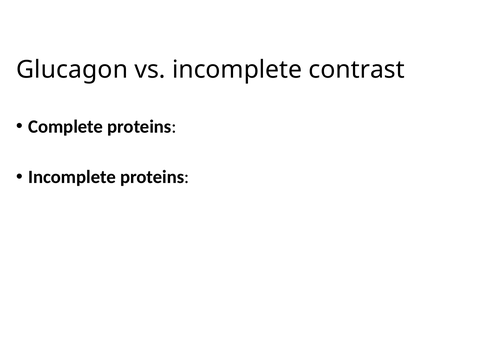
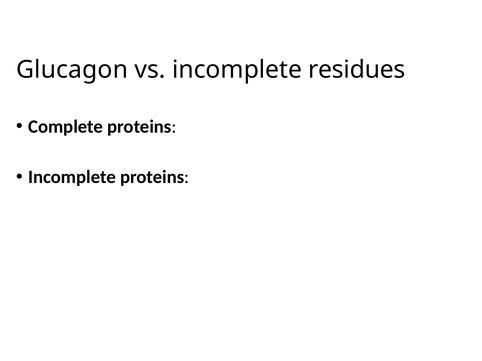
contrast: contrast -> residues
